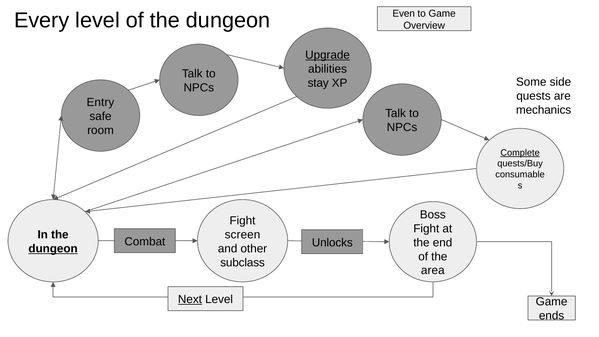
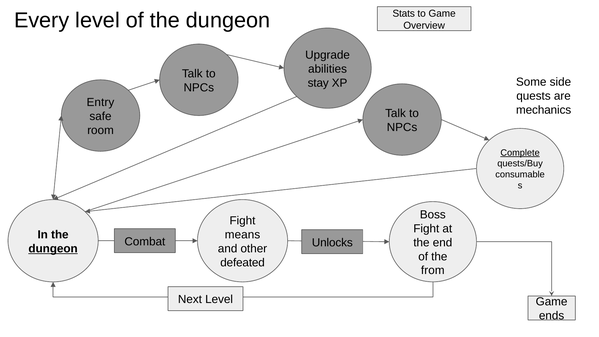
Even: Even -> Stats
Upgrade underline: present -> none
screen: screen -> means
subclass: subclass -> defeated
area: area -> from
Next underline: present -> none
